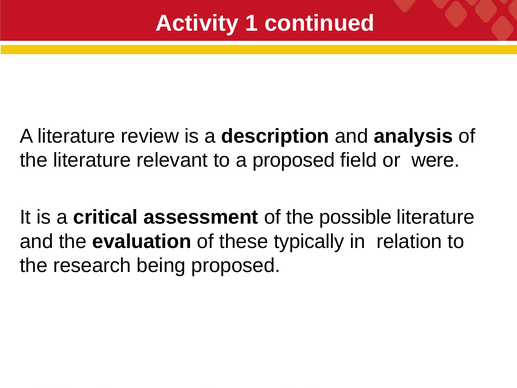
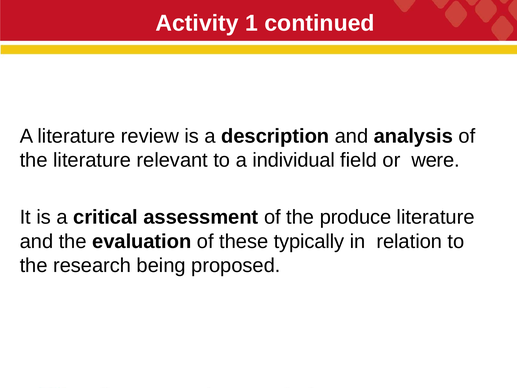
a proposed: proposed -> individual
possible: possible -> produce
